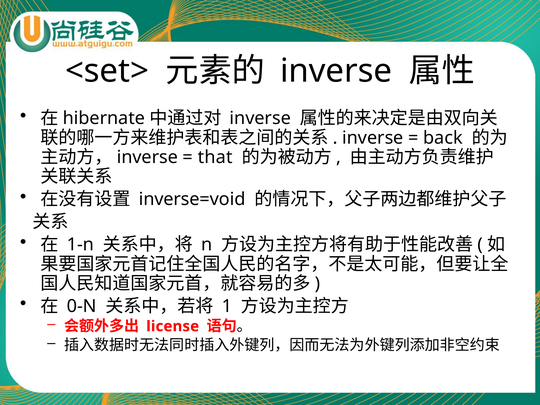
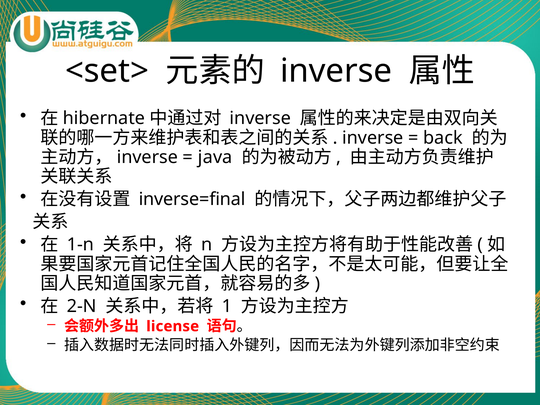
that: that -> java
inverse=void: inverse=void -> inverse=final
0-N: 0-N -> 2-N
